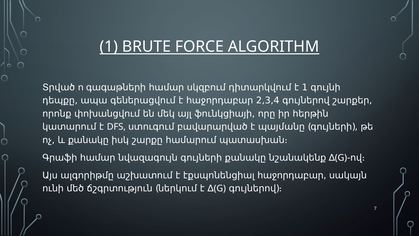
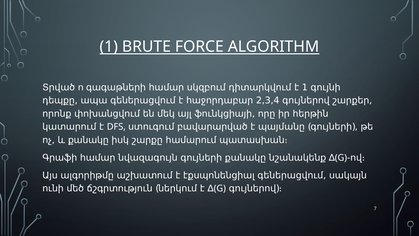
էքսպոնենցիալ հաջորդաբար: հաջորդաբար -> գեներացվում
